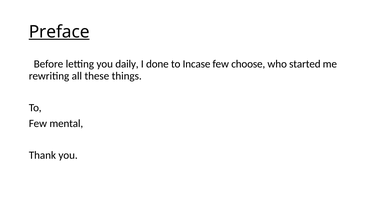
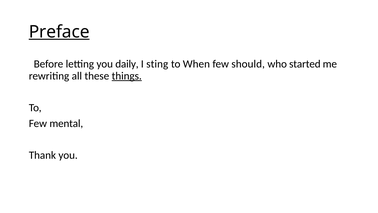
done: done -> sting
Incase: Incase -> When
choose: choose -> should
things underline: none -> present
